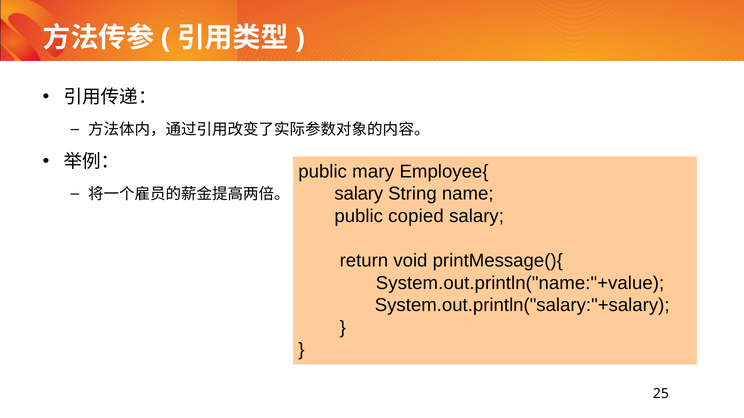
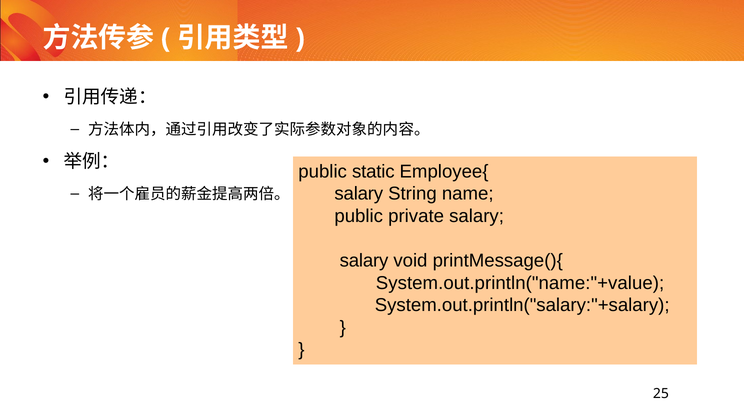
mary: mary -> static
copied: copied -> private
return at (364, 261): return -> salary
